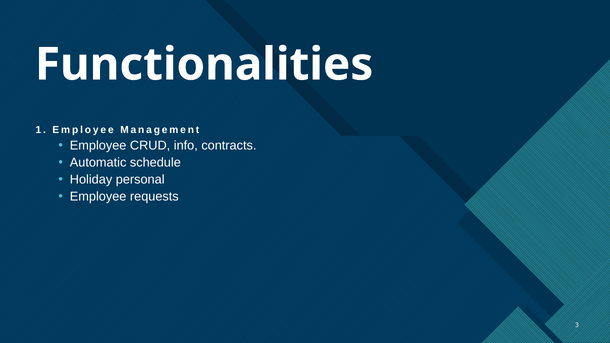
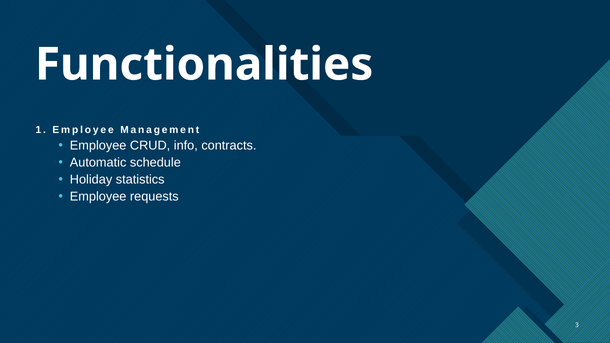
personal: personal -> statistics
